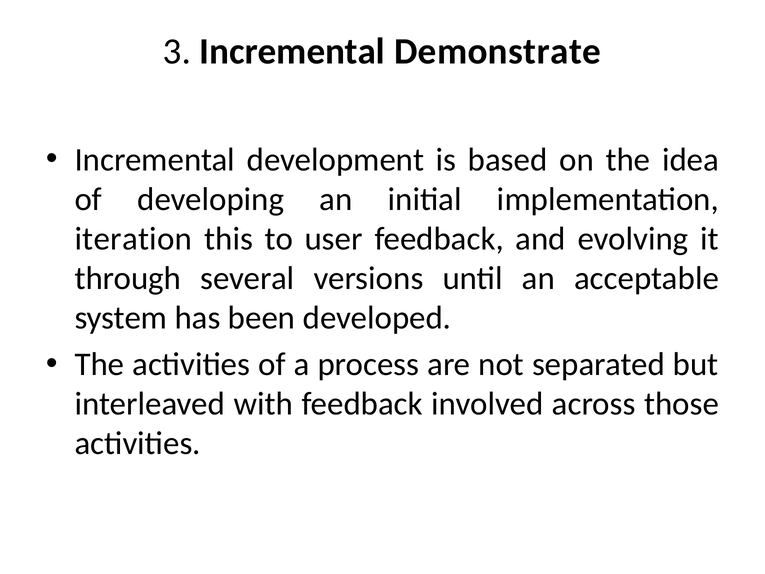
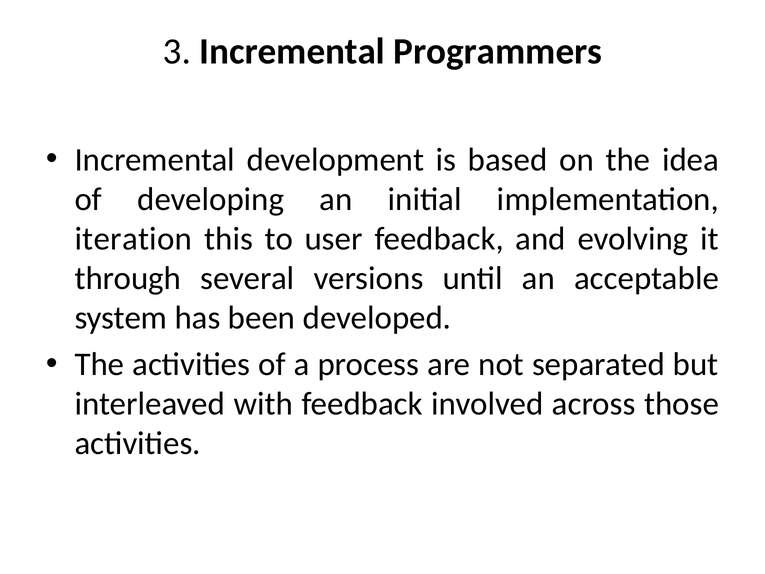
Demonstrate: Demonstrate -> Programmers
